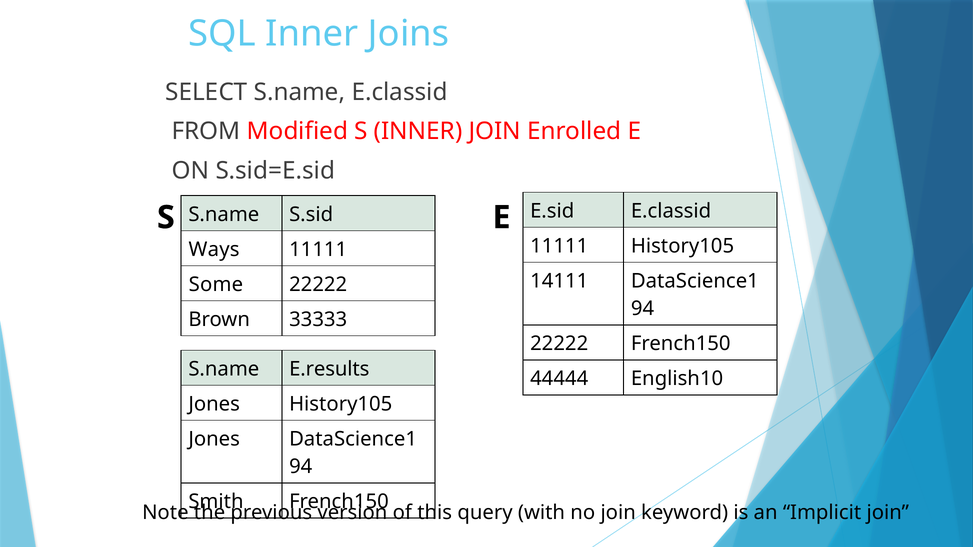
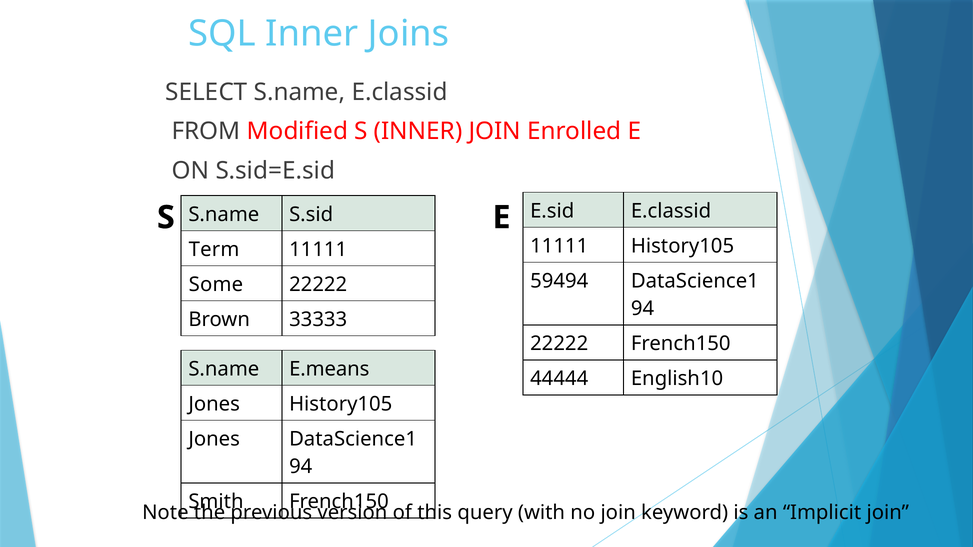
Ways: Ways -> Term
14111: 14111 -> 59494
E.results: E.results -> E.means
